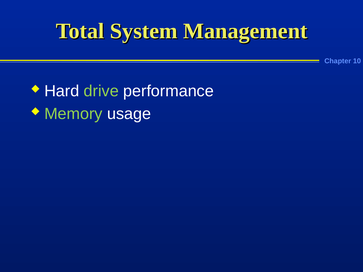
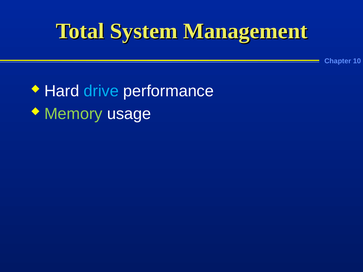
drive colour: light green -> light blue
